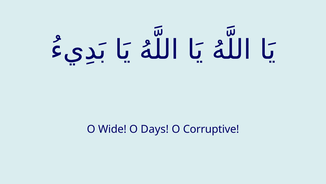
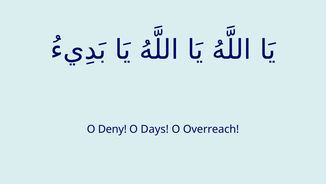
Wide: Wide -> Deny
Corruptive: Corruptive -> Overreach
